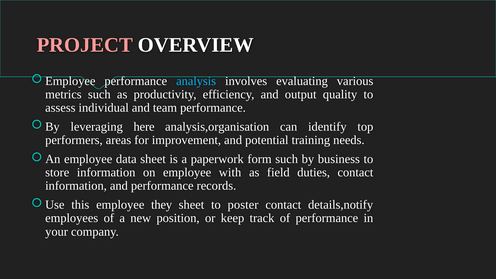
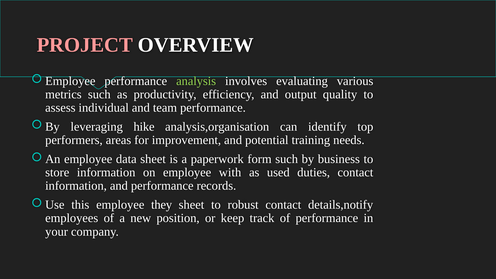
analysis colour: light blue -> light green
here: here -> hike
field: field -> used
poster: poster -> robust
